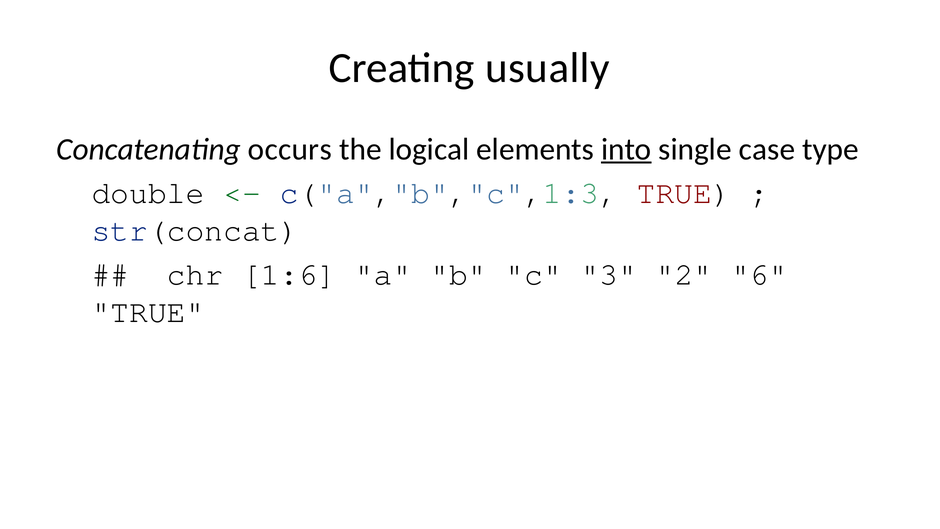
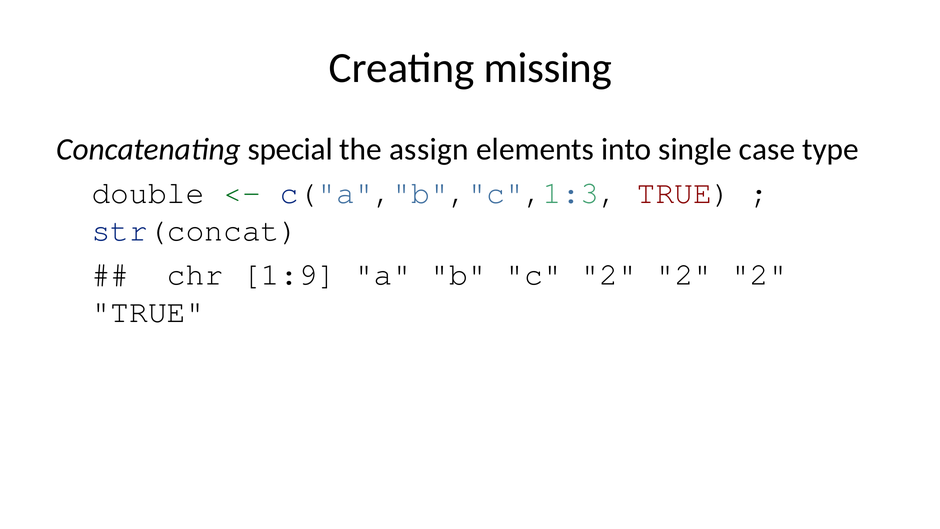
usually: usually -> missing
occurs: occurs -> special
logical: logical -> assign
into underline: present -> none
1:6: 1:6 -> 1:9
c 3: 3 -> 2
6 at (759, 274): 6 -> 2
